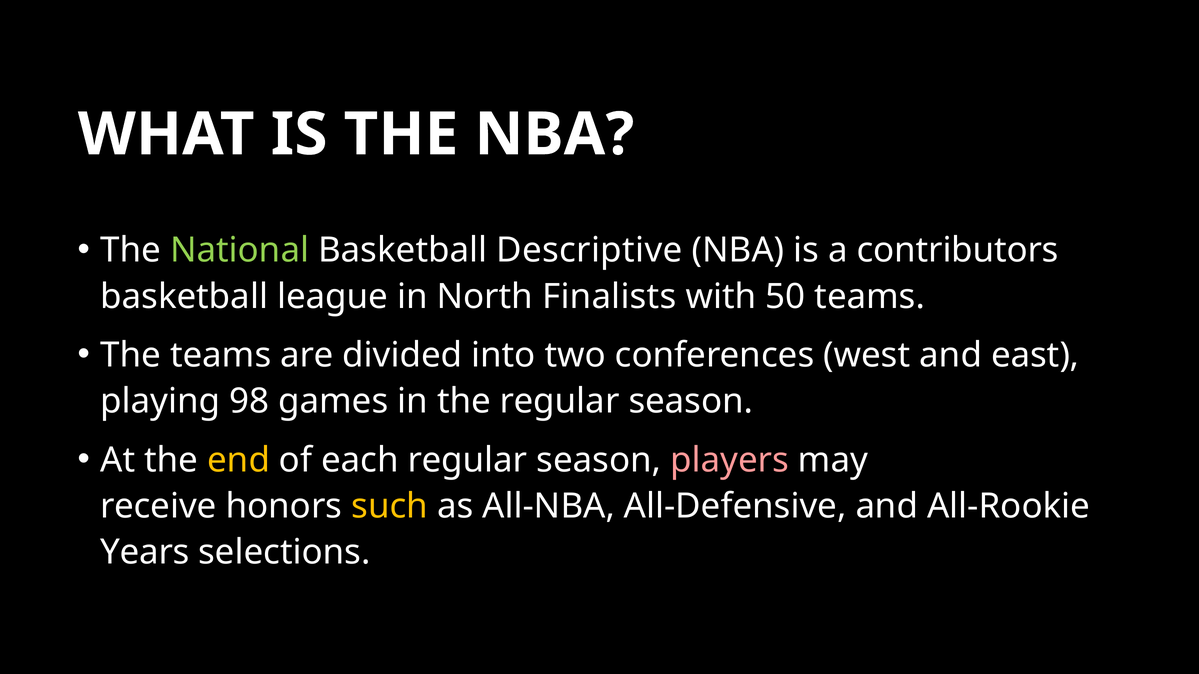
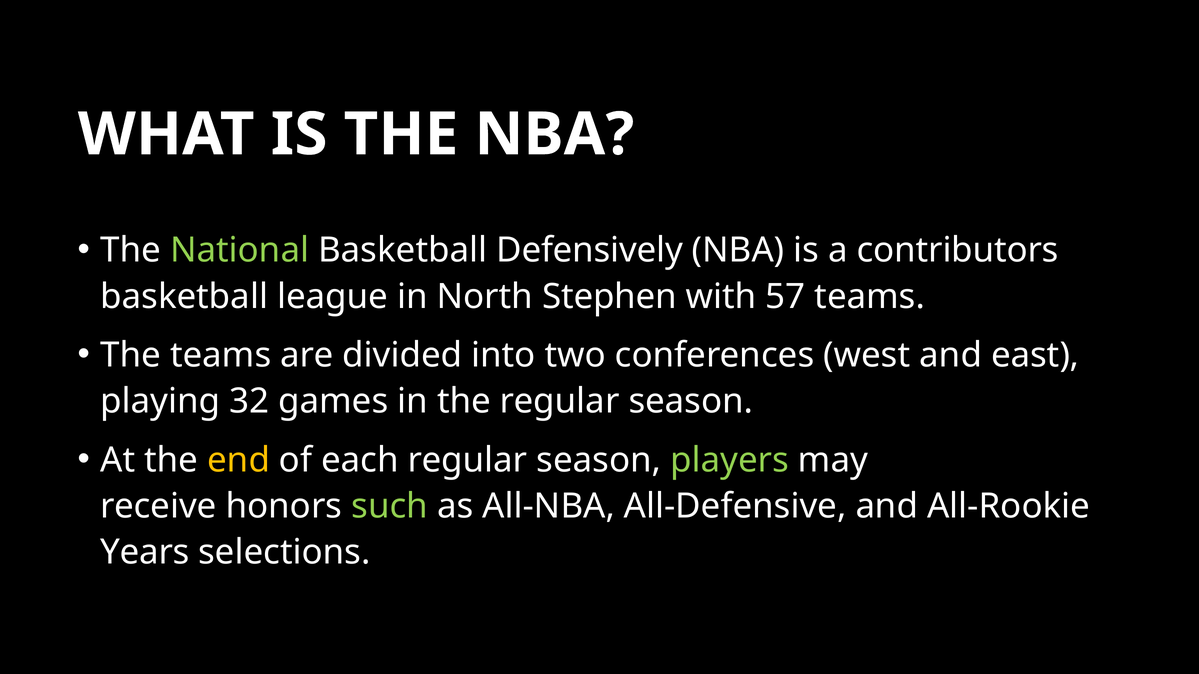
Descriptive: Descriptive -> Defensively
Finalists: Finalists -> Stephen
50: 50 -> 57
98: 98 -> 32
players colour: pink -> light green
such colour: yellow -> light green
